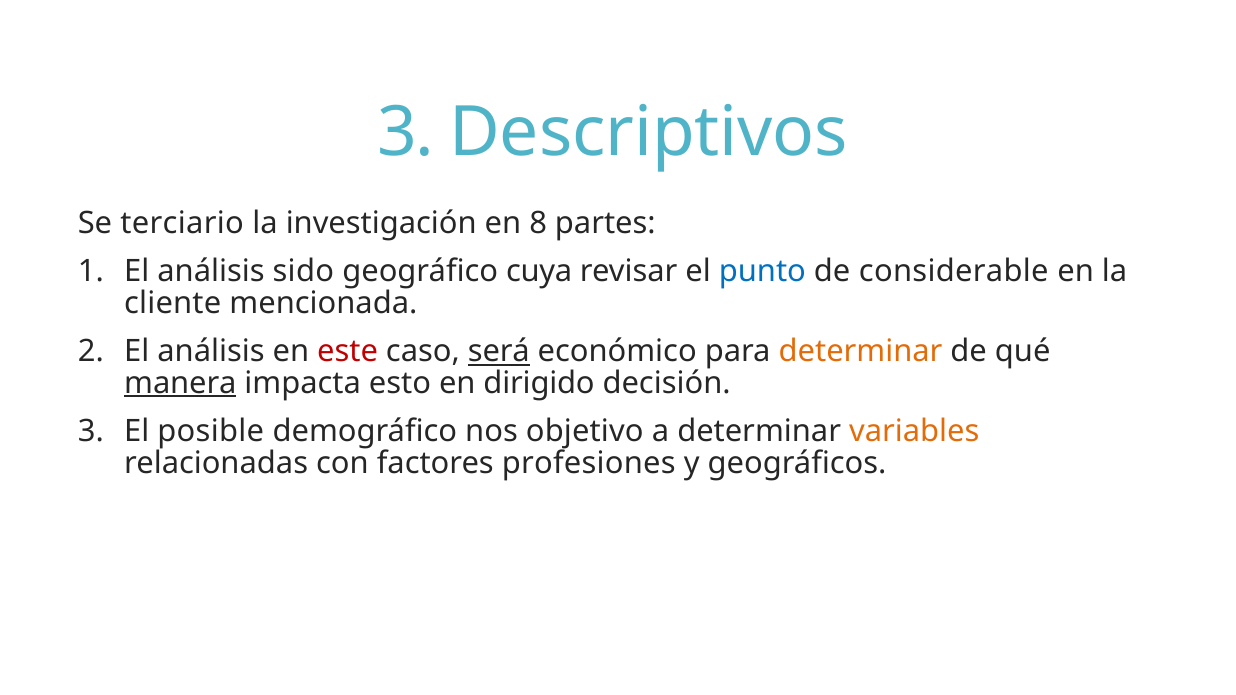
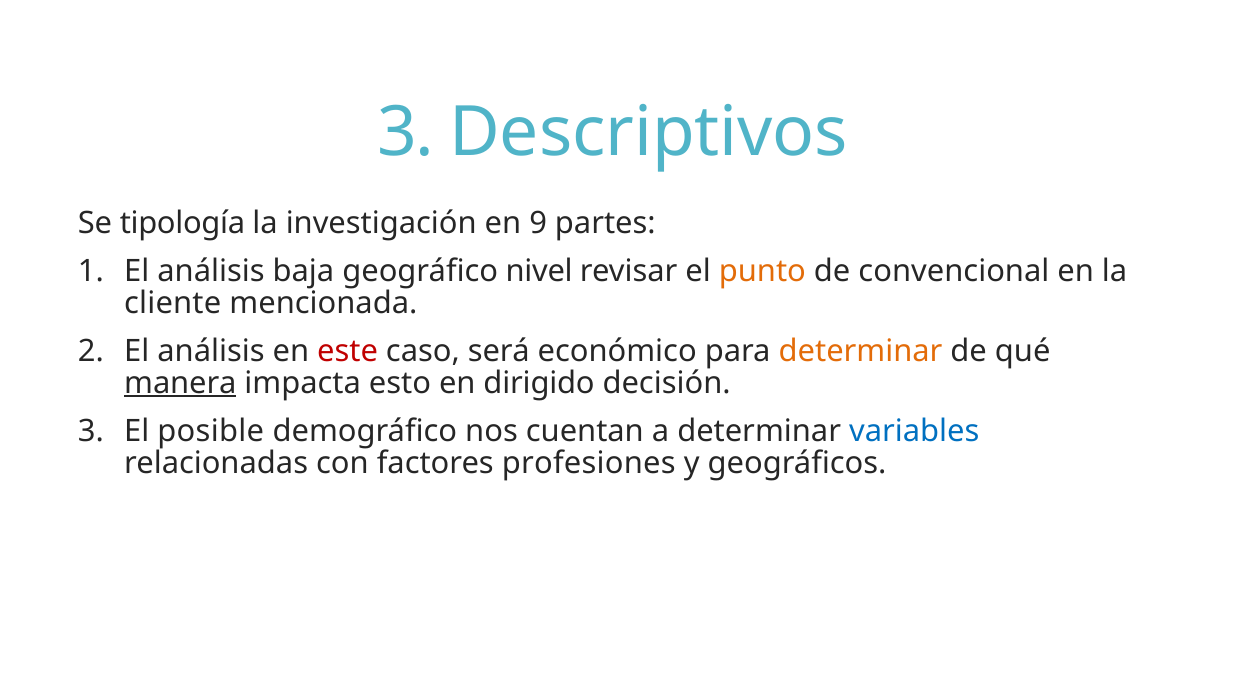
terciario: terciario -> tipología
8: 8 -> 9
sido: sido -> baja
cuya: cuya -> nivel
punto colour: blue -> orange
considerable: considerable -> convencional
será underline: present -> none
objetivo: objetivo -> cuentan
variables colour: orange -> blue
